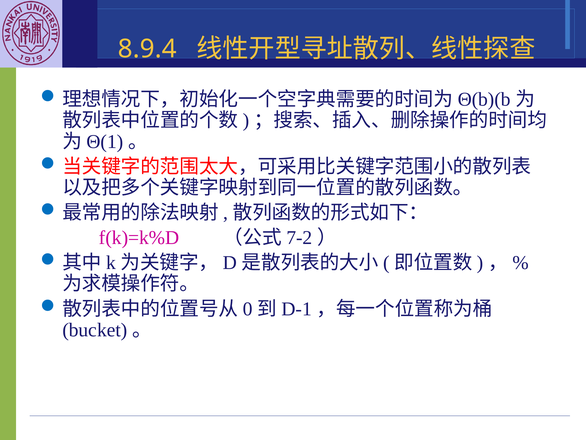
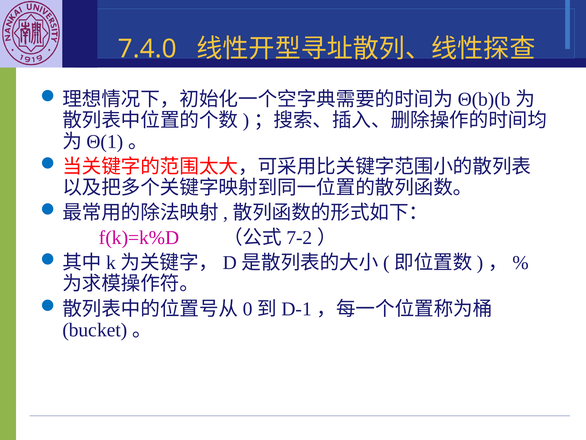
8.9.4: 8.9.4 -> 7.4.0
